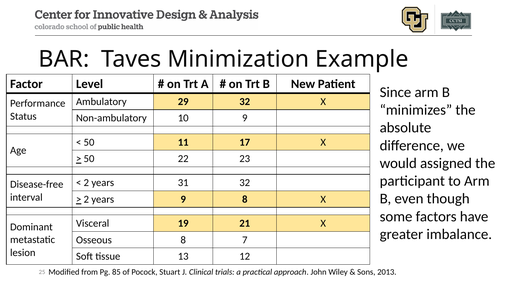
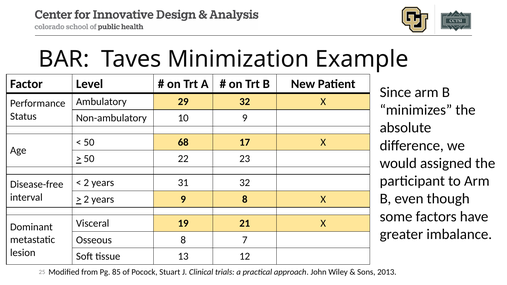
11: 11 -> 68
